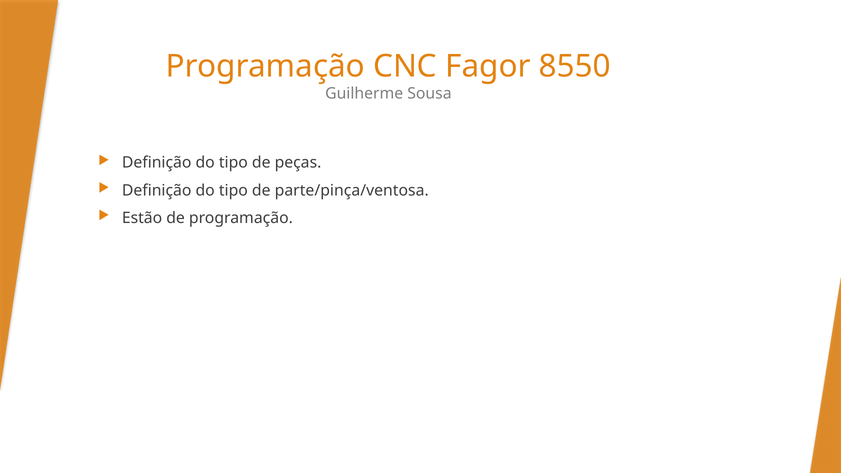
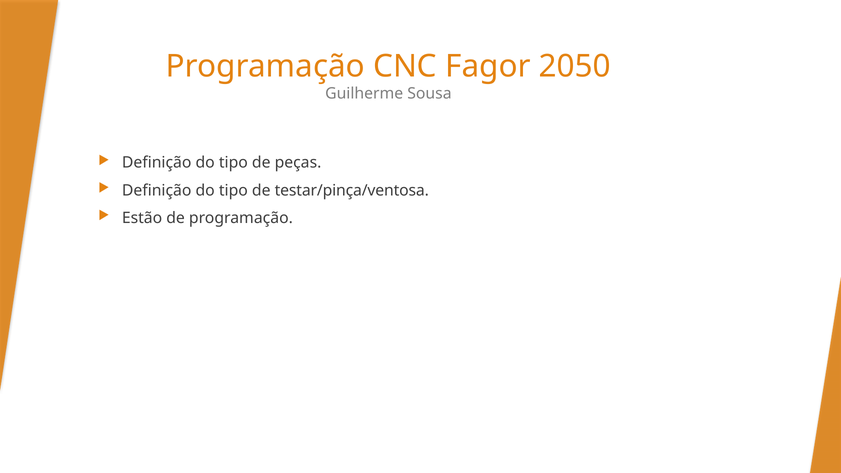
8550: 8550 -> 2050
parte/pinça/ventosa: parte/pinça/ventosa -> testar/pinça/ventosa
